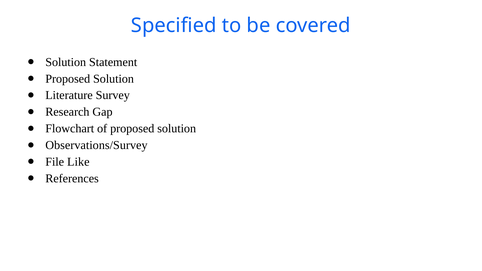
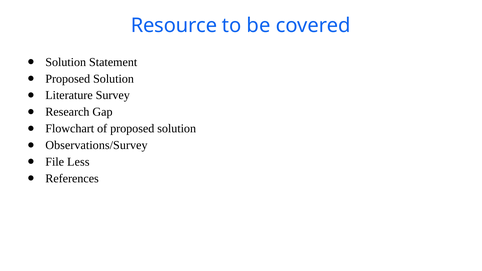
Specified: Specified -> Resource
Like: Like -> Less
